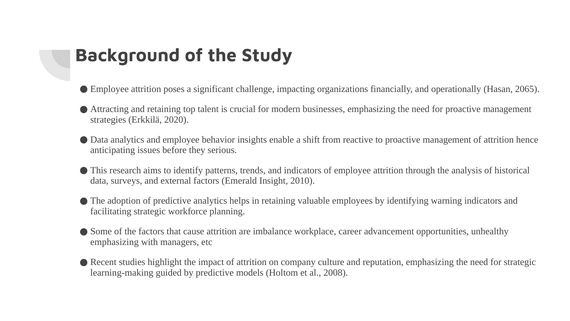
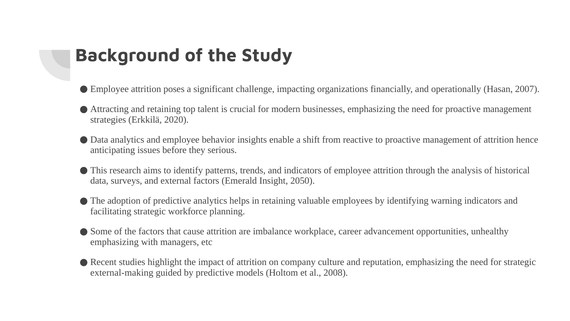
2065: 2065 -> 2007
2010: 2010 -> 2050
learning-making: learning-making -> external-making
